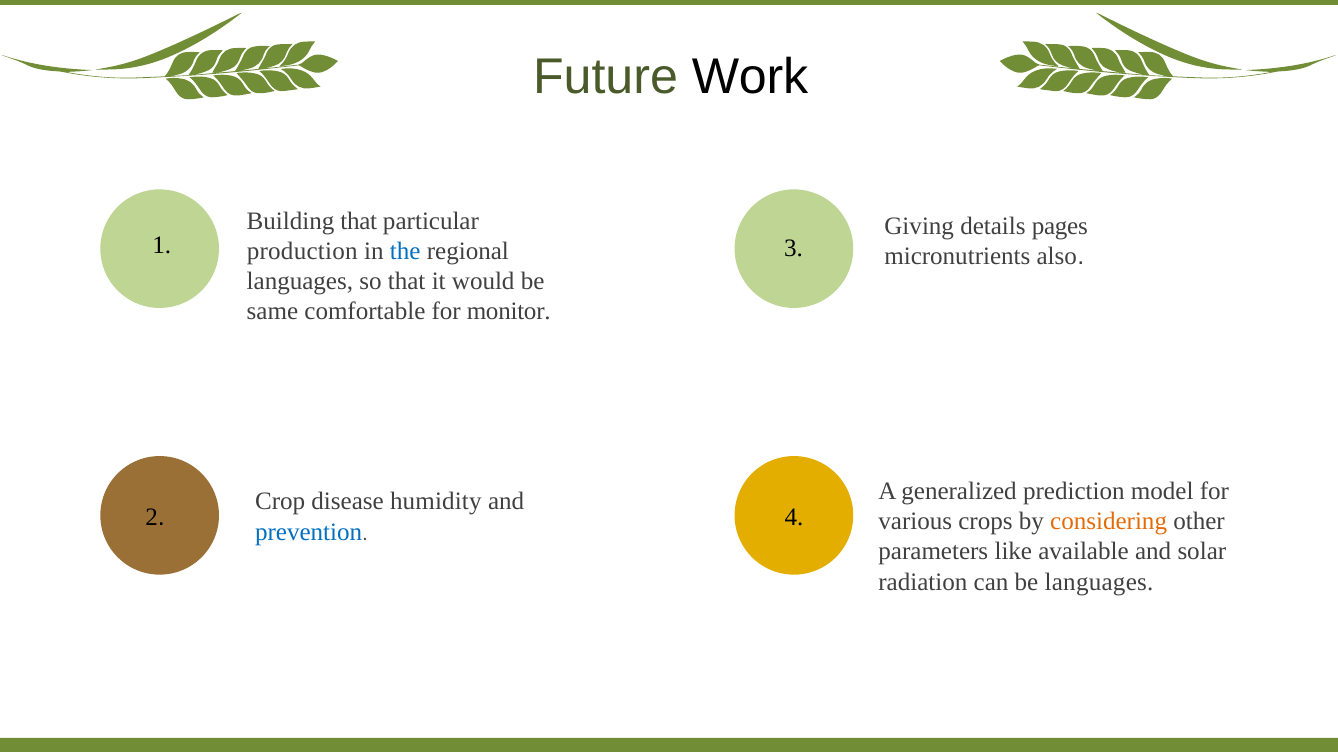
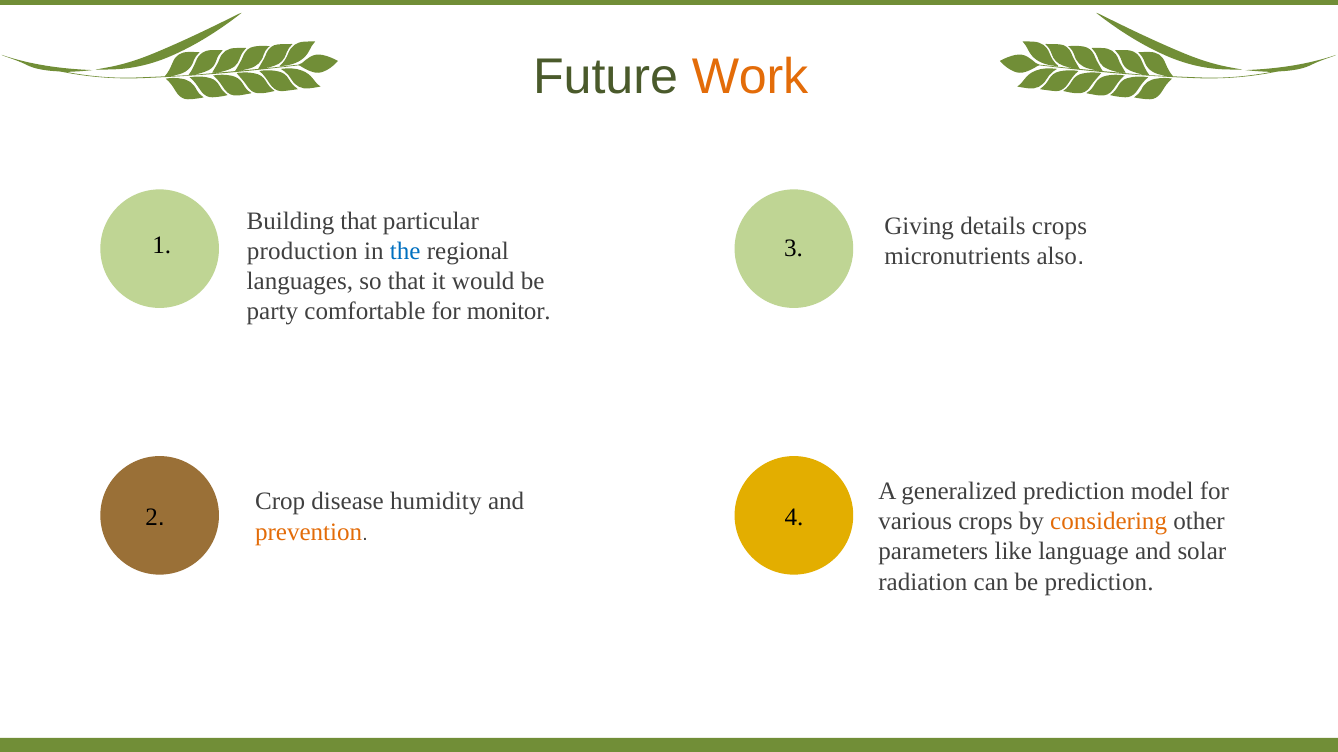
Work colour: black -> orange
details pages: pages -> crops
same: same -> party
prevention colour: blue -> orange
available: available -> language
be languages: languages -> prediction
